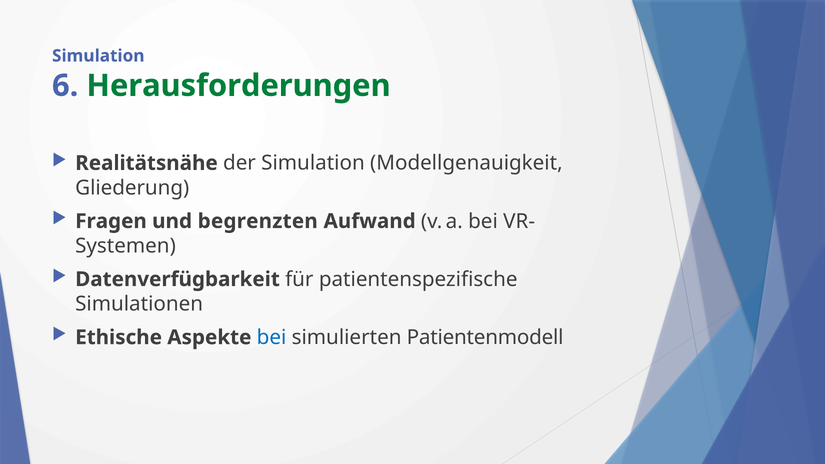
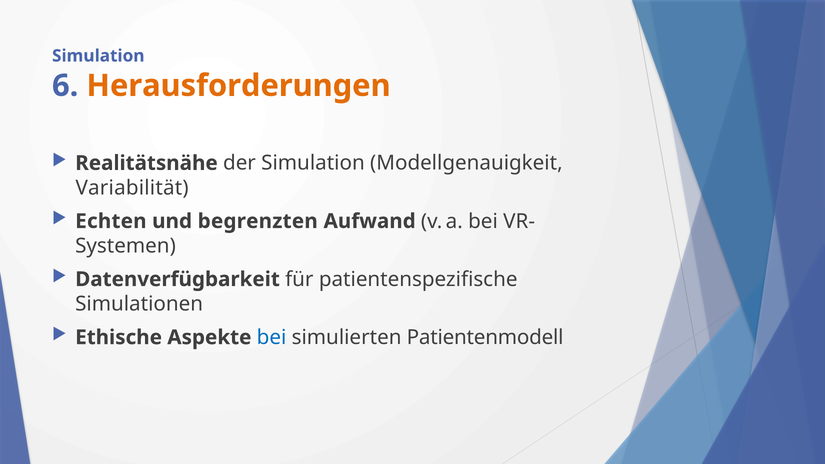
Herausforderungen colour: green -> orange
Gliederung: Gliederung -> Variabilität
Fragen: Fragen -> Echten
